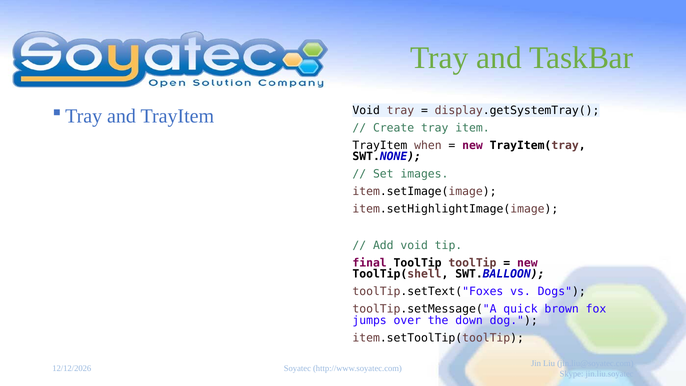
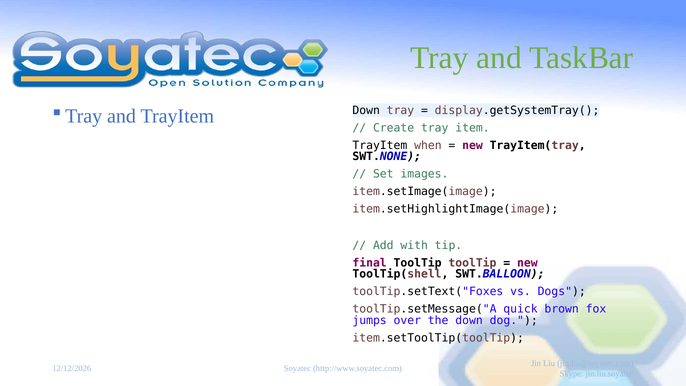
TrayItem Void: Void -> Down
Add void: void -> with
